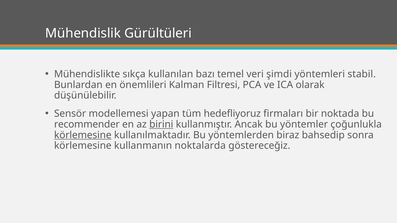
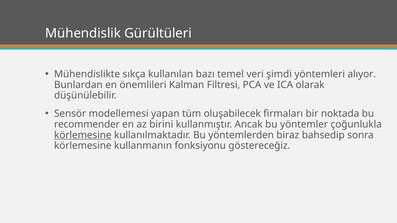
stabil: stabil -> alıyor
hedefliyoruz: hedefliyoruz -> oluşabilecek
birini underline: present -> none
noktalarda: noktalarda -> fonksiyonu
